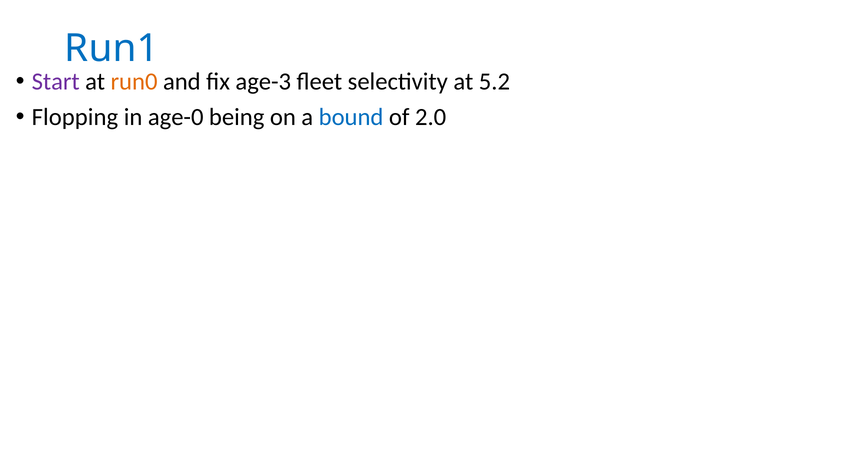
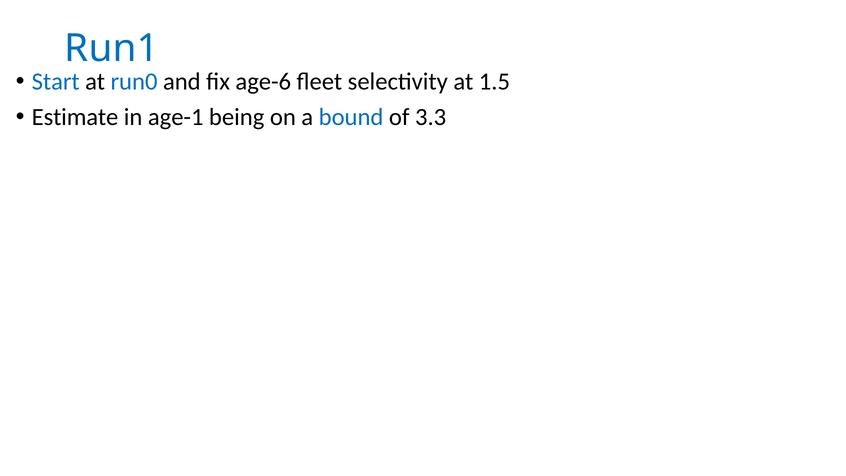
Start colour: purple -> blue
run0 colour: orange -> blue
age-3: age-3 -> age-6
5.2: 5.2 -> 1.5
Flopping: Flopping -> Estimate
age-0: age-0 -> age-1
2.0: 2.0 -> 3.3
